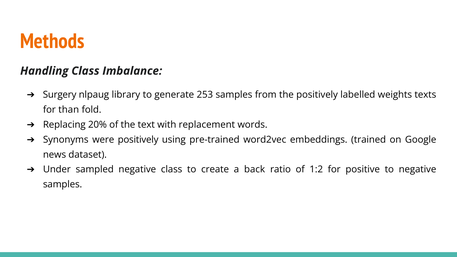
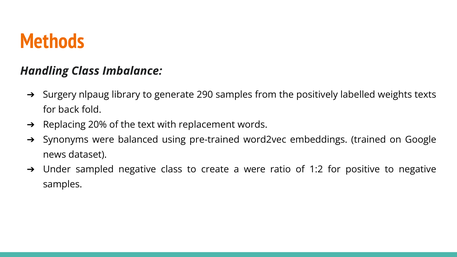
253: 253 -> 290
than: than -> back
were positively: positively -> balanced
a back: back -> were
